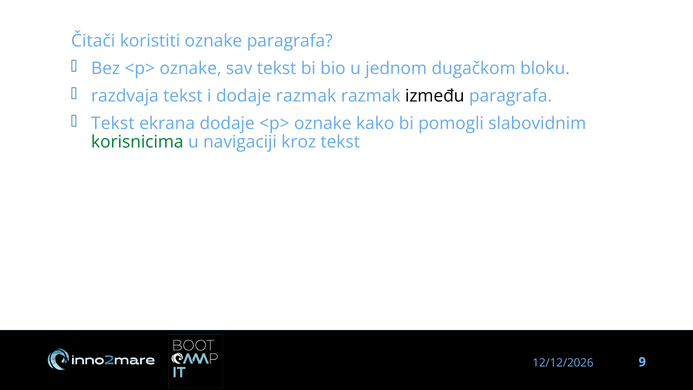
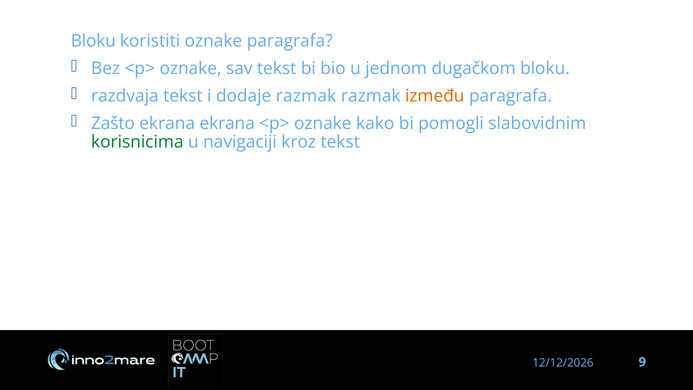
Čitači at (93, 41): Čitači -> Bloku
između colour: black -> orange
Tekst at (113, 123): Tekst -> Zašto
ekrana dodaje: dodaje -> ekrana
